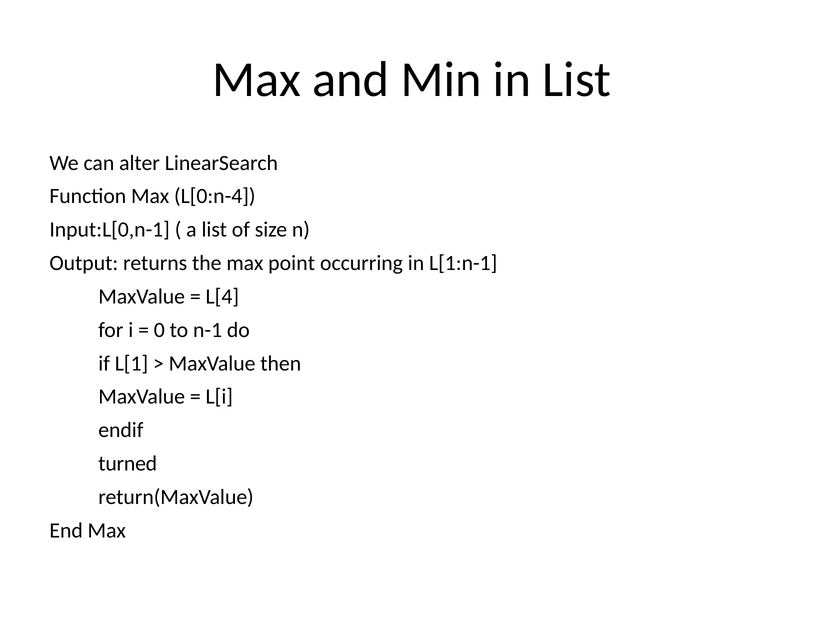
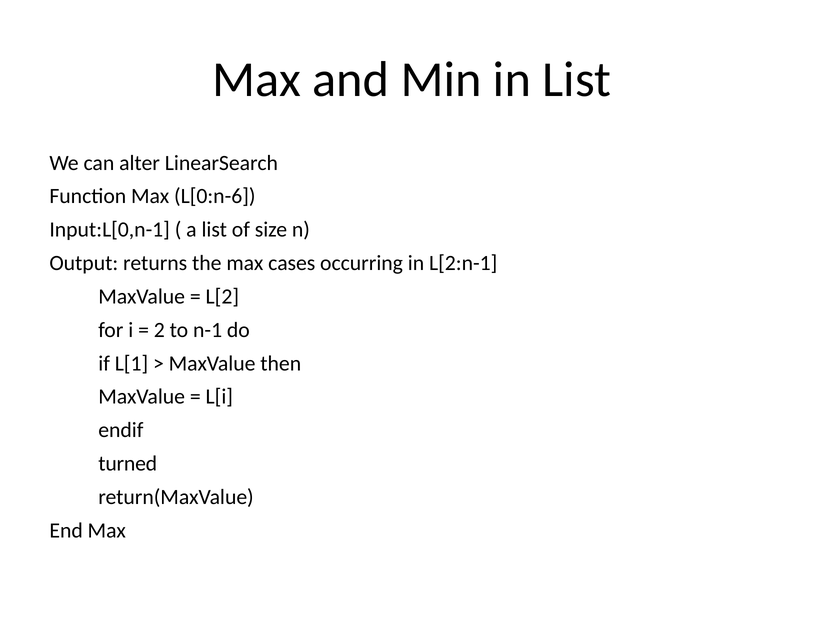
L[0:n-4: L[0:n-4 -> L[0:n-6
point: point -> cases
L[1:n-1: L[1:n-1 -> L[2:n-1
L[4: L[4 -> L[2
0: 0 -> 2
